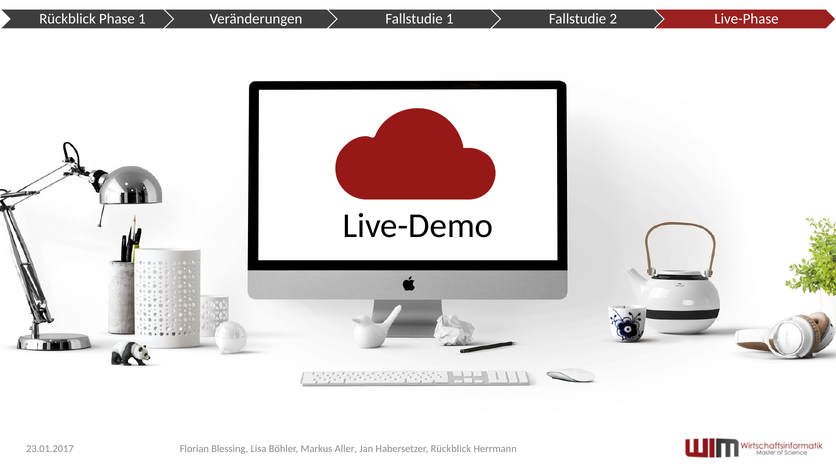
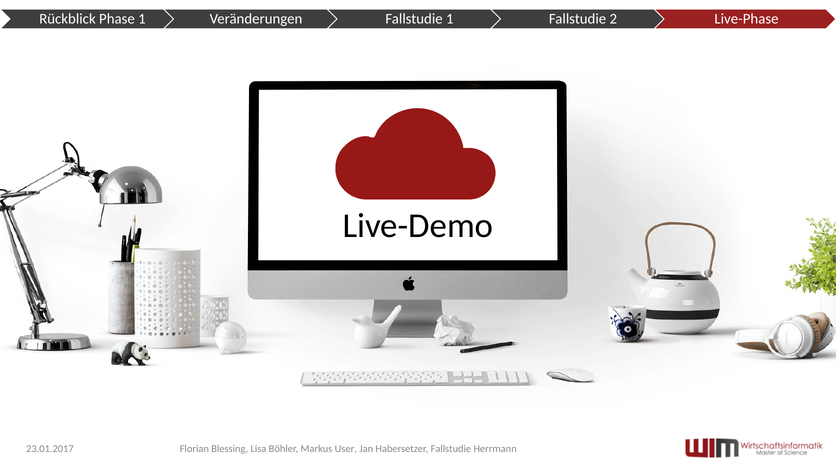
Aller: Aller -> User
Habersetzer Rückblick: Rückblick -> Fallstudie
